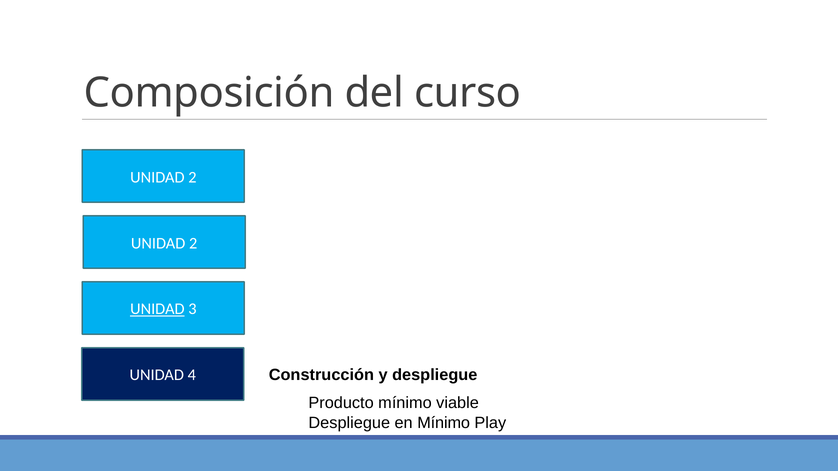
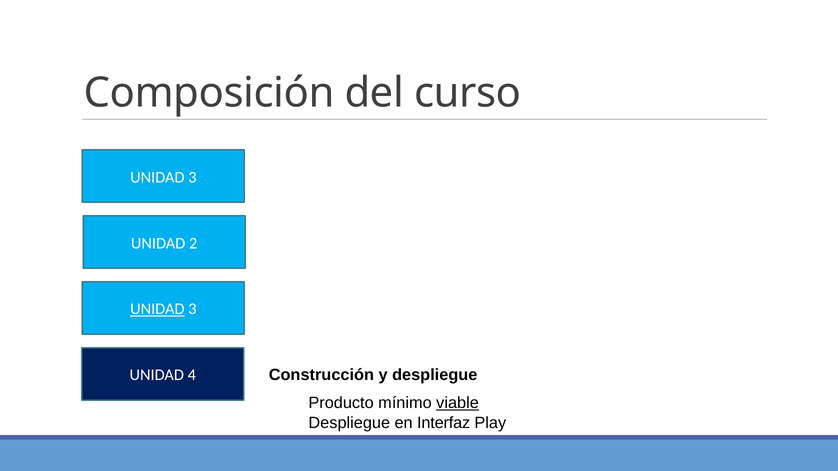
2 at (192, 177): 2 -> 3
viable underline: none -> present
en Mínimo: Mínimo -> Interfaz
